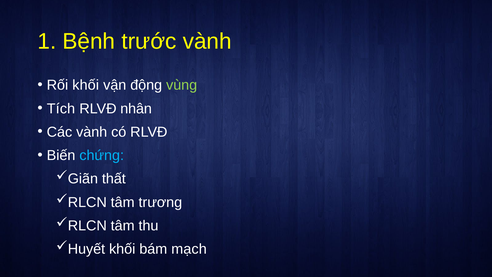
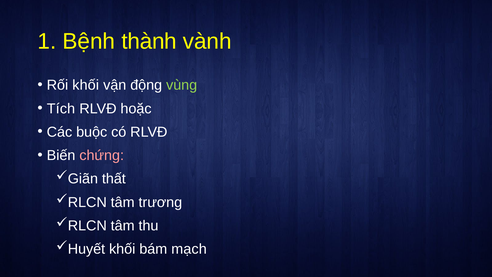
trước: trước -> thành
nhân: nhân -> hoặc
Các vành: vành -> buộc
chứng colour: light blue -> pink
